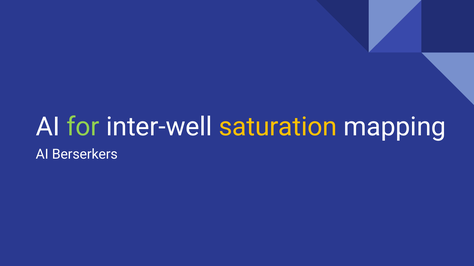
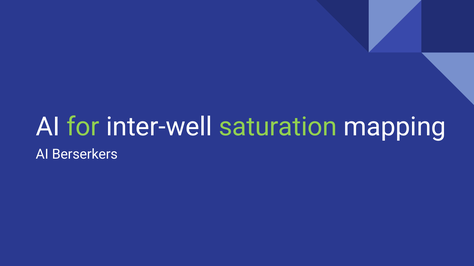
saturation colour: yellow -> light green
